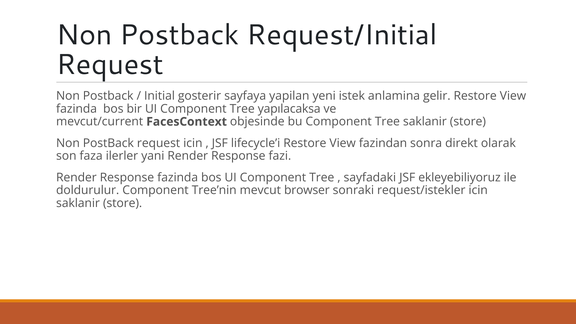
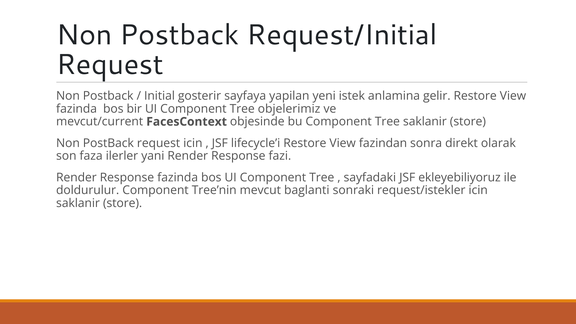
yapılacaksa: yapılacaksa -> objelerimiz
browser: browser -> baglanti
